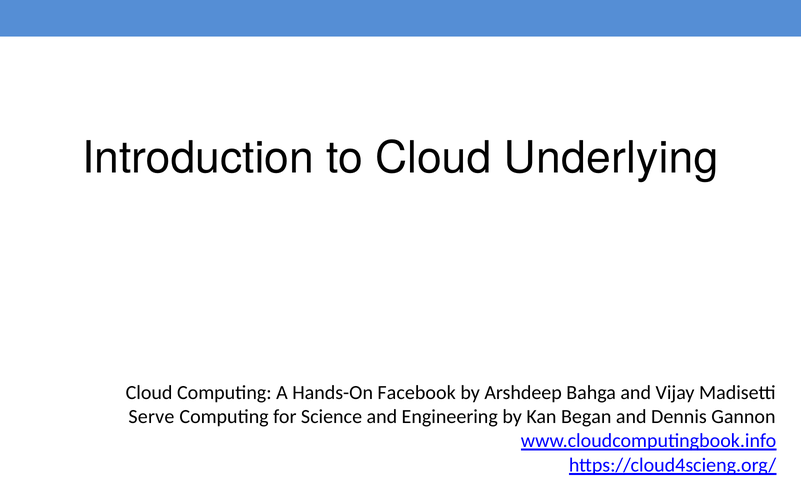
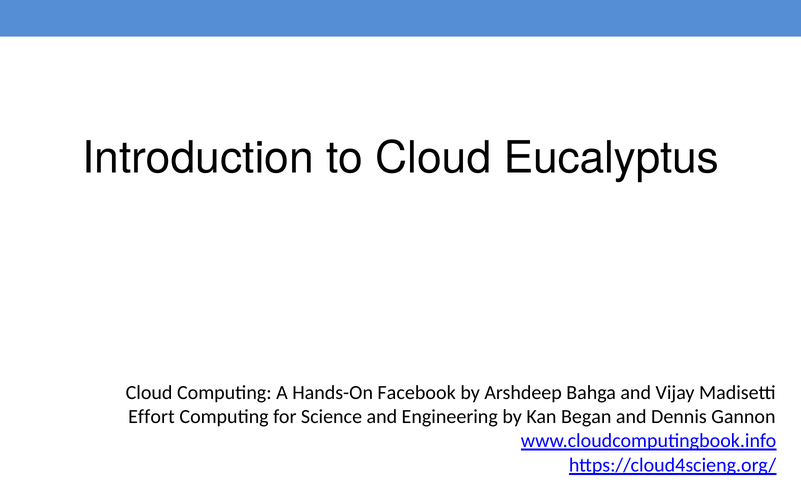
Underlying: Underlying -> Eucalyptus
Serve: Serve -> Effort
